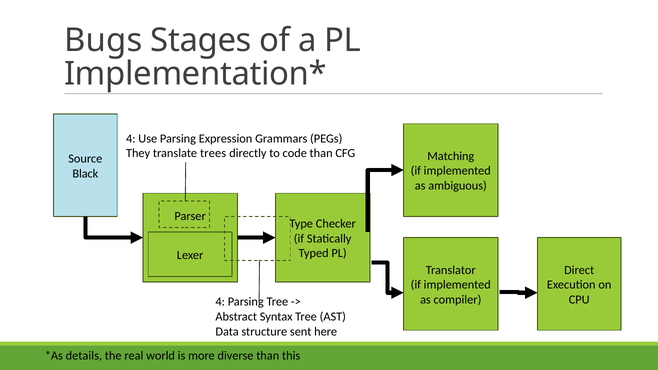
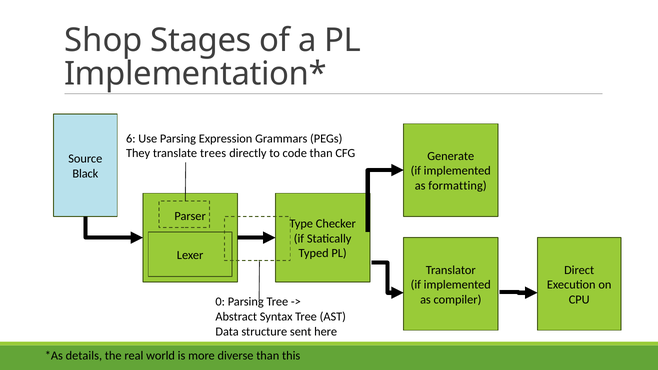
Bugs: Bugs -> Shop
4 at (131, 139): 4 -> 6
Matching: Matching -> Generate
ambiguous: ambiguous -> formatting
4 at (220, 302): 4 -> 0
